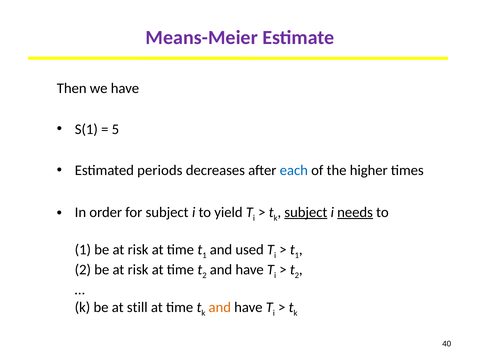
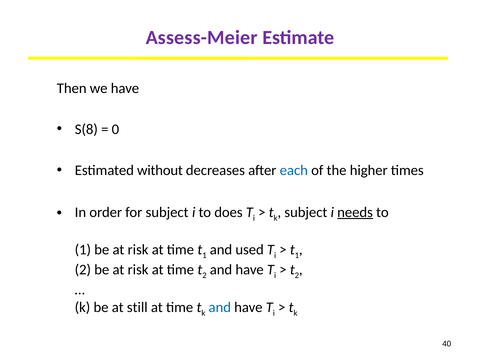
Means-Meier: Means-Meier -> Assess-Meier
S(1: S(1 -> S(8
5: 5 -> 0
periods: periods -> without
yield: yield -> does
subject at (306, 212) underline: present -> none
and at (220, 307) colour: orange -> blue
